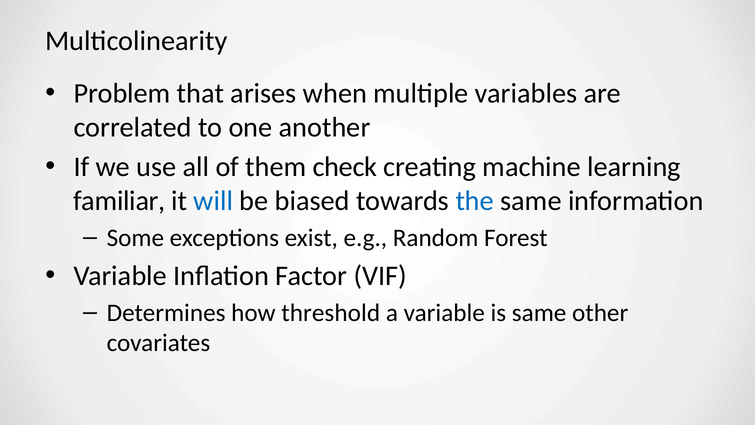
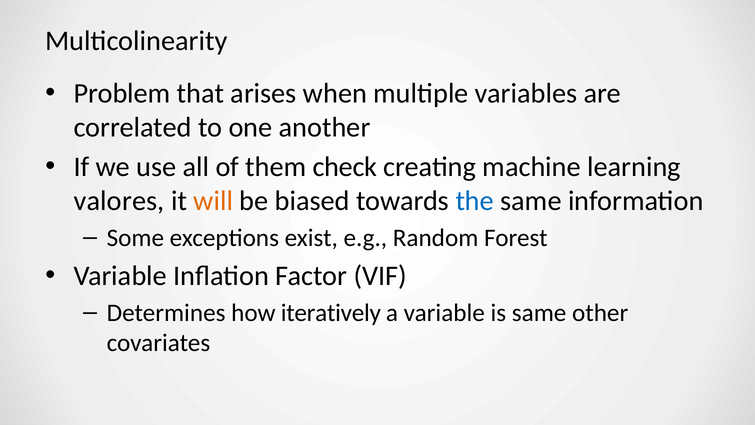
familiar: familiar -> valores
will colour: blue -> orange
threshold: threshold -> iteratively
